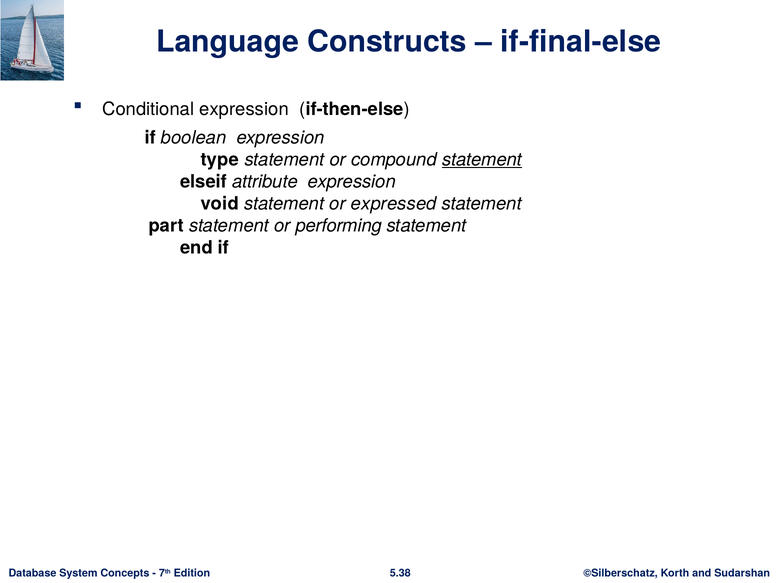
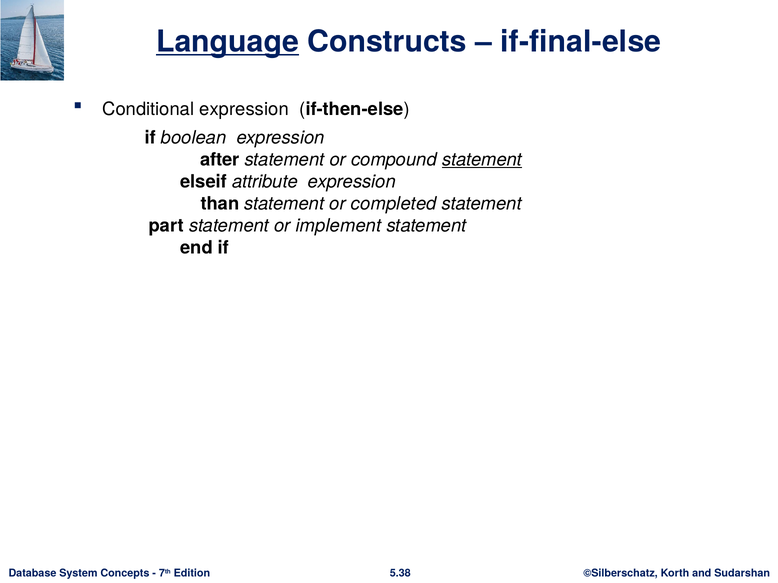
Language underline: none -> present
type: type -> after
void: void -> than
expressed: expressed -> completed
performing: performing -> implement
